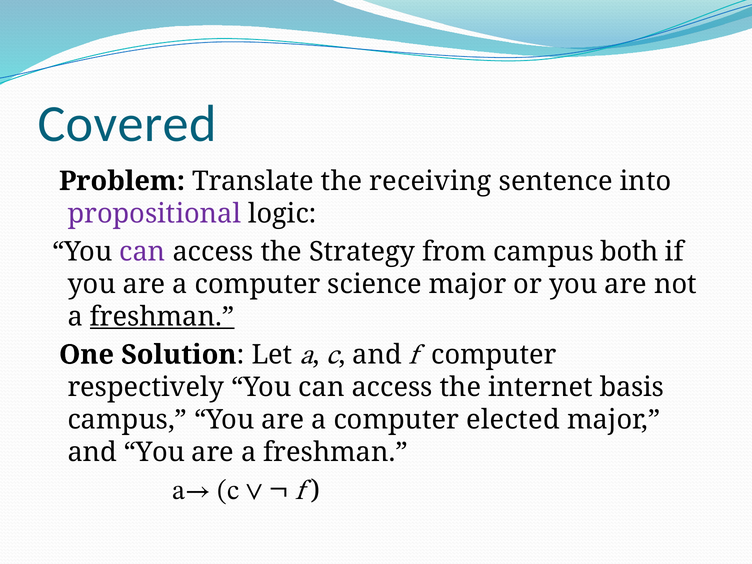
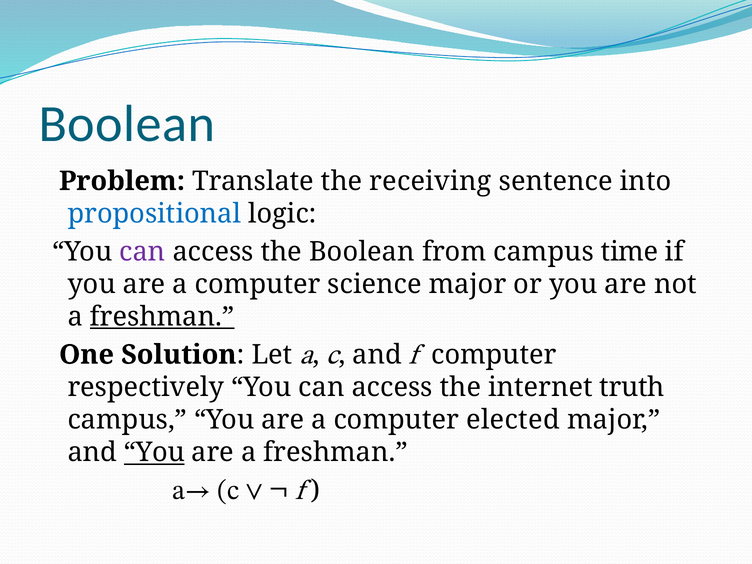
Covered at (127, 124): Covered -> Boolean
propositional colour: purple -> blue
the Strategy: Strategy -> Boolean
both: both -> time
basis: basis -> truth
You at (154, 452) underline: none -> present
